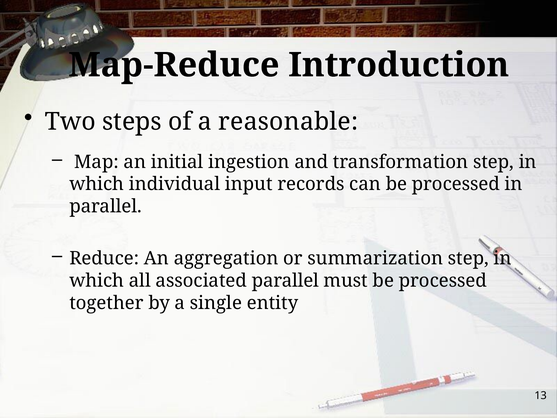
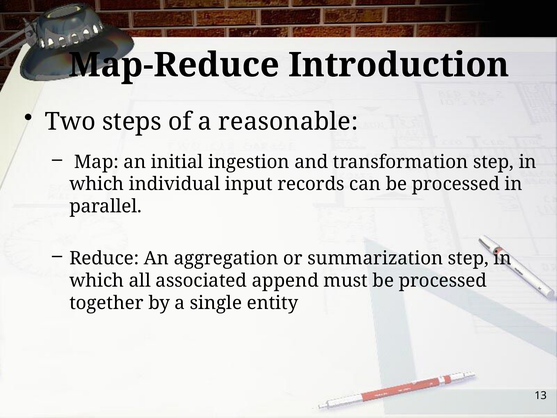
associated parallel: parallel -> append
